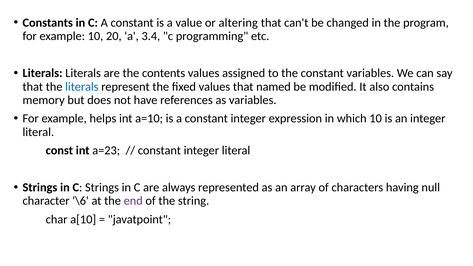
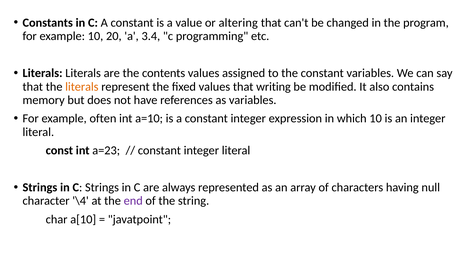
literals at (82, 87) colour: blue -> orange
named: named -> writing
helps: helps -> often
\6: \6 -> \4
